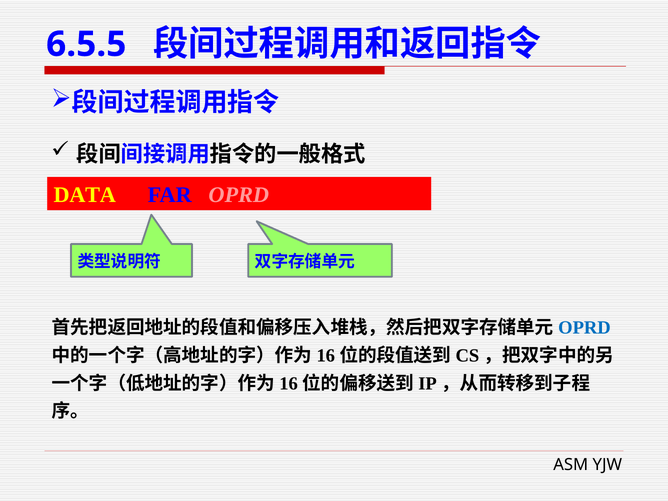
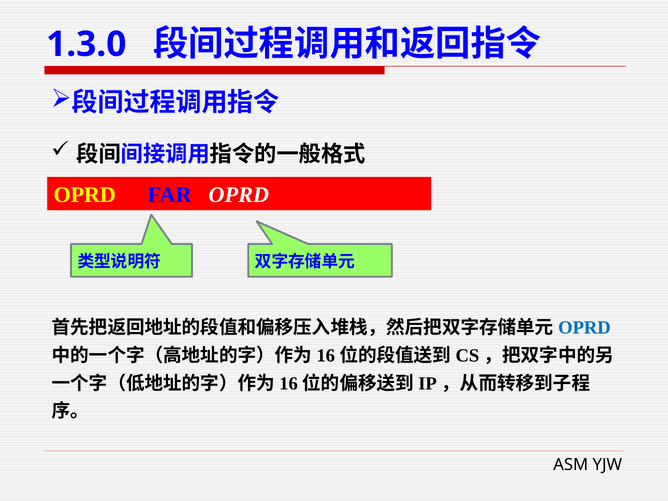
6.5.5: 6.5.5 -> 1.3.0
DATA at (85, 195): DATA -> OPRD
OPRD at (239, 195) colour: pink -> white
